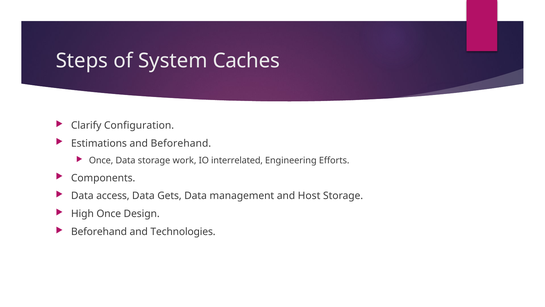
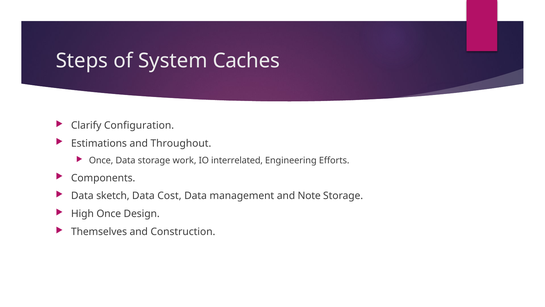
and Beforehand: Beforehand -> Throughout
access: access -> sketch
Gets: Gets -> Cost
Host: Host -> Note
Beforehand at (99, 232): Beforehand -> Themselves
Technologies: Technologies -> Construction
